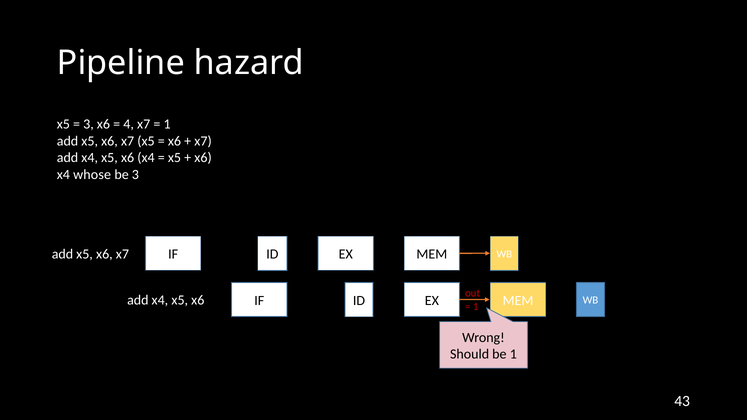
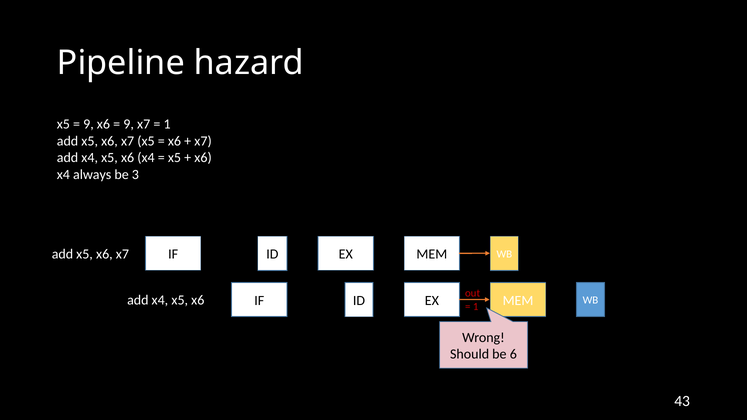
3 at (88, 124): 3 -> 9
4 at (129, 124): 4 -> 9
whose: whose -> always
be 1: 1 -> 6
